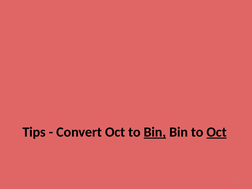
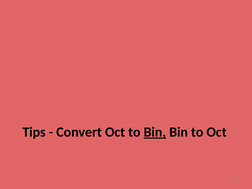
Oct at (217, 132) underline: present -> none
